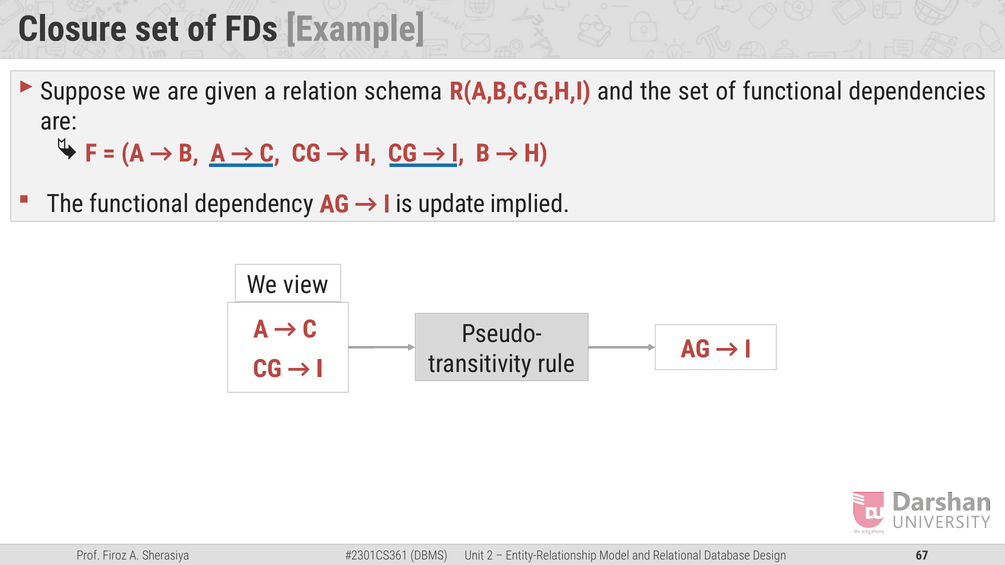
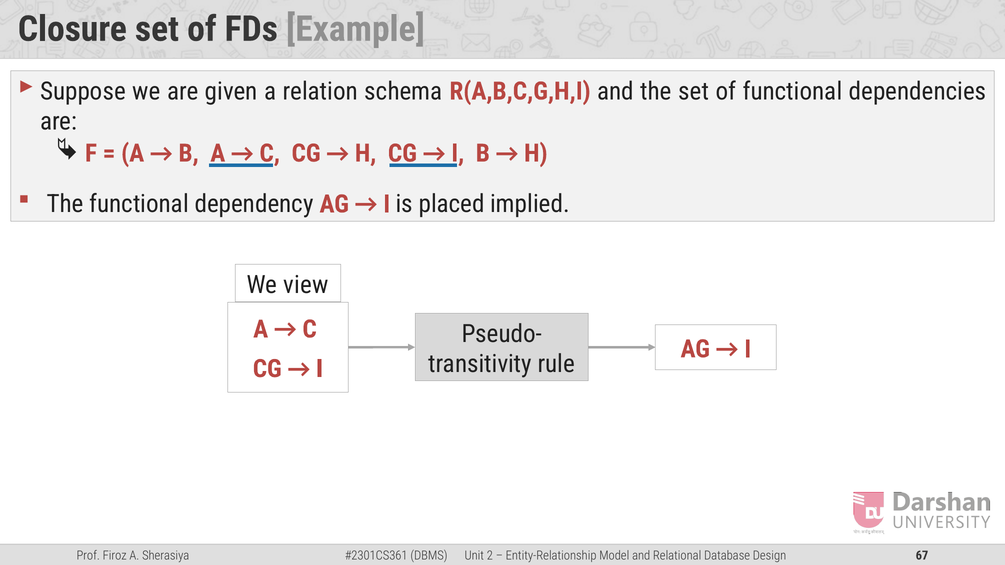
update: update -> placed
